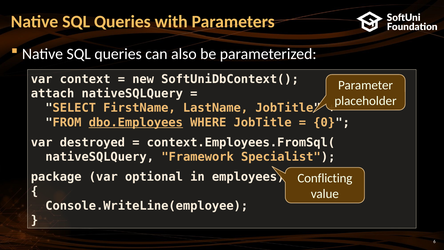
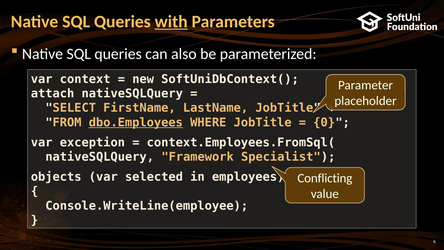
with underline: none -> present
destroyed: destroyed -> exception
package: package -> objects
optional: optional -> selected
